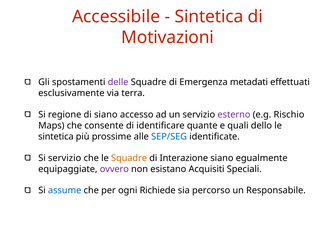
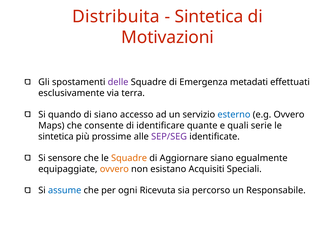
Accessibile: Accessibile -> Distribuita
regione: regione -> quando
esterno colour: purple -> blue
e.g Rischio: Rischio -> Ovvero
dello: dello -> serie
SEP/SEG colour: blue -> purple
Si servizio: servizio -> sensore
Interazione: Interazione -> Aggiornare
ovvero at (114, 169) colour: purple -> orange
Richiede: Richiede -> Ricevuta
